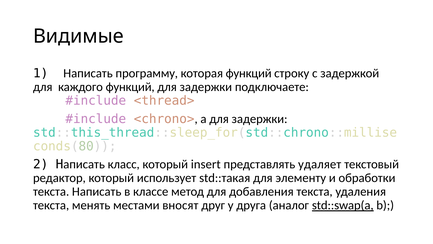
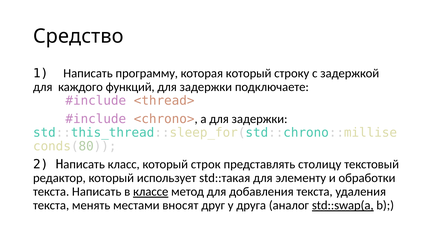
Видимые: Видимые -> Средство
которая функций: функций -> который
insert: insert -> строк
удаляет: удаляет -> столицу
классе underline: none -> present
